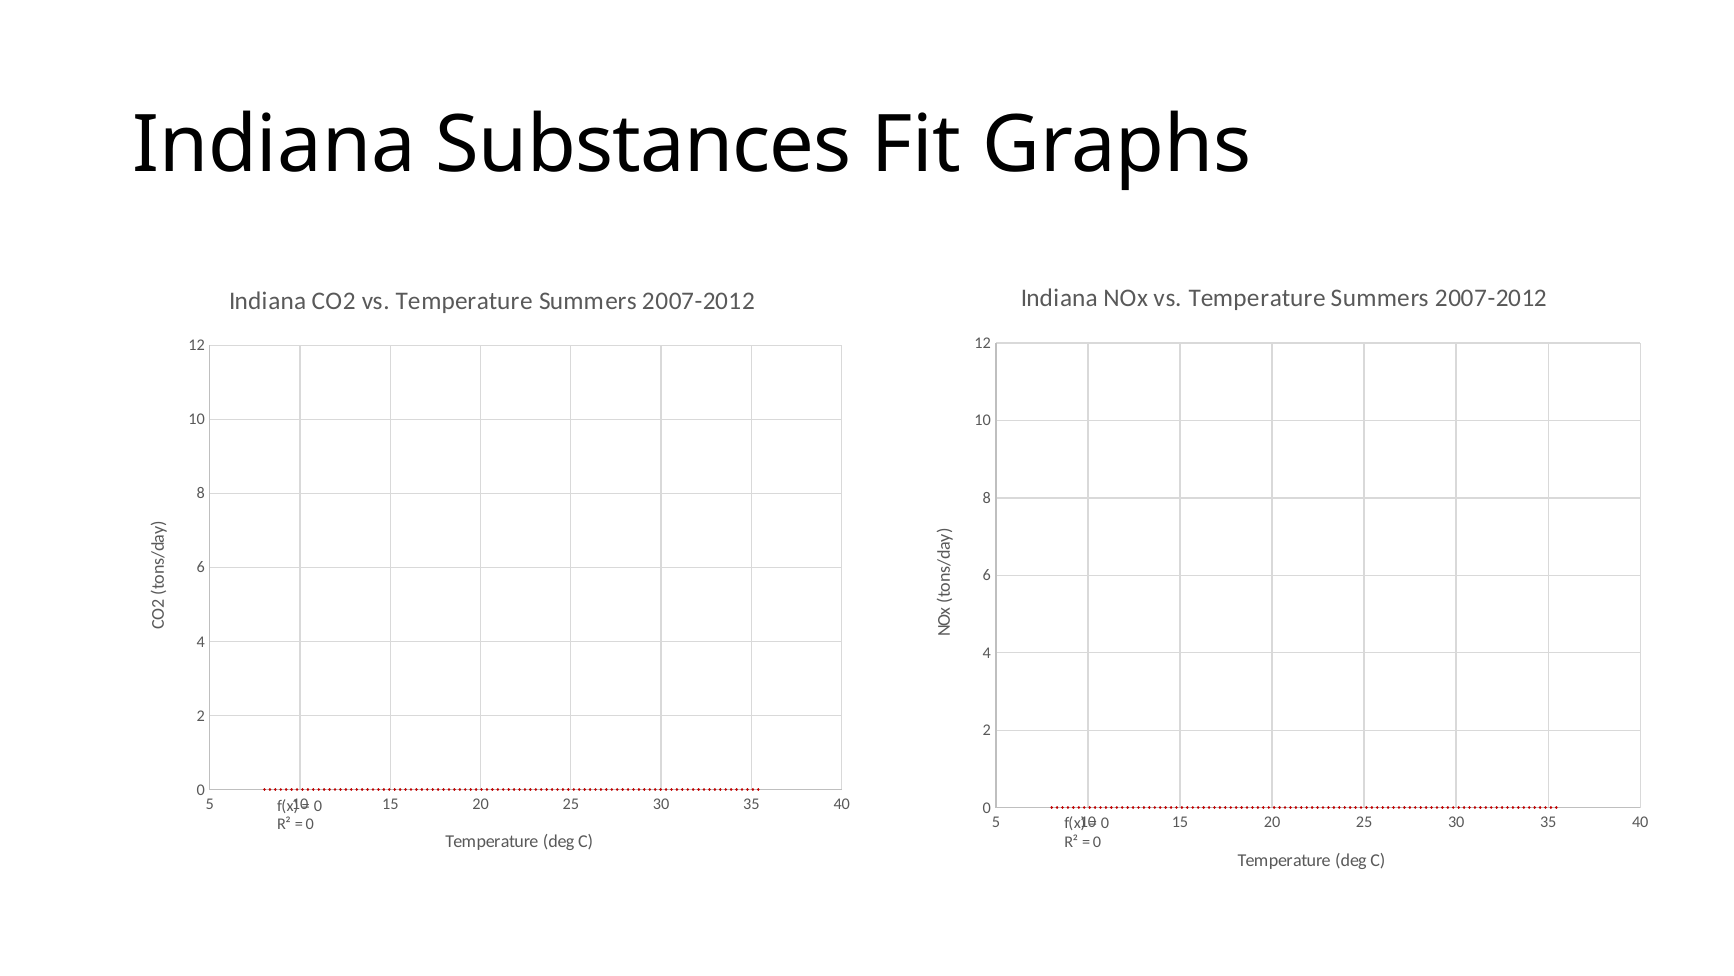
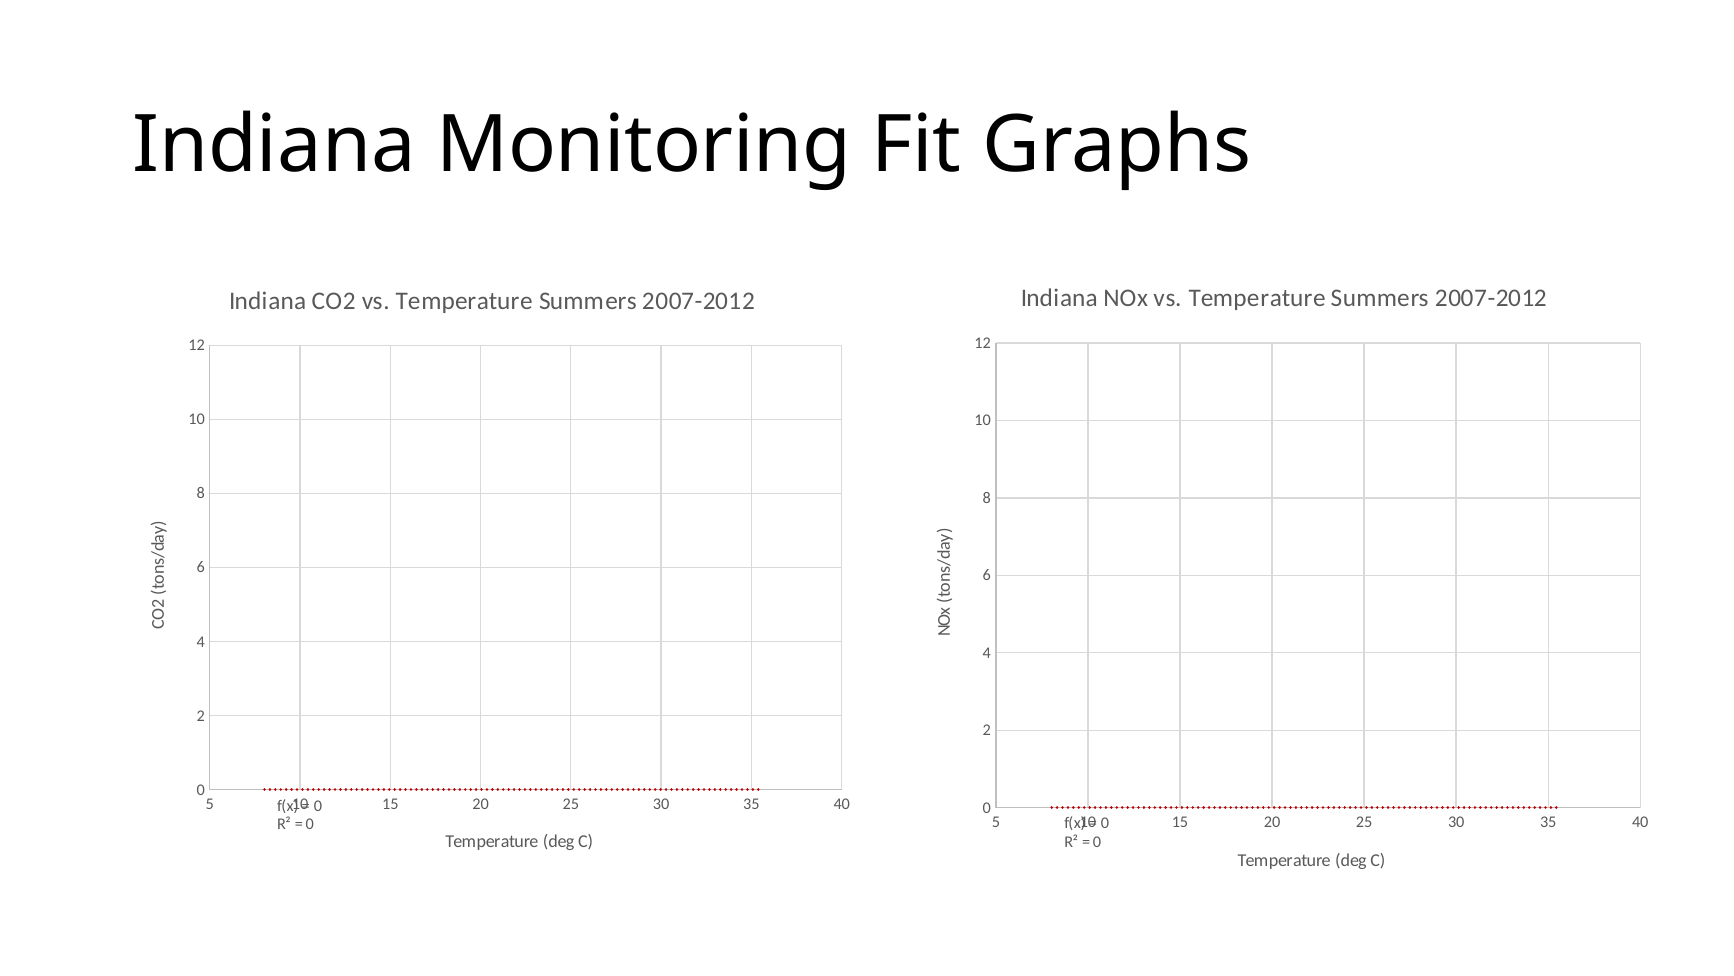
Substances: Substances -> Monitoring
